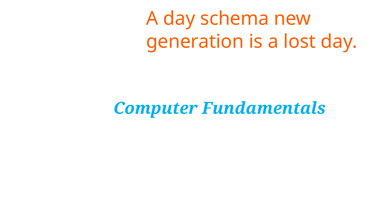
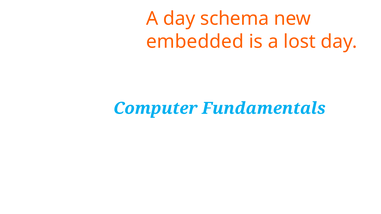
generation: generation -> embedded
